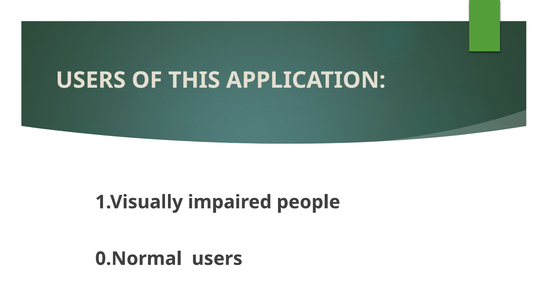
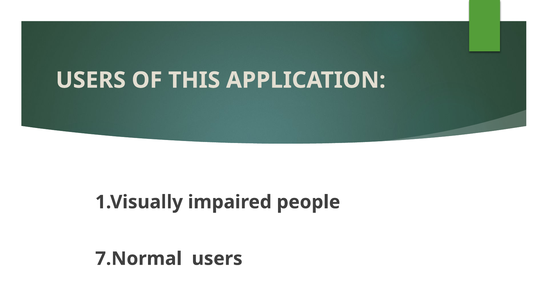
0.Normal: 0.Normal -> 7.Normal
